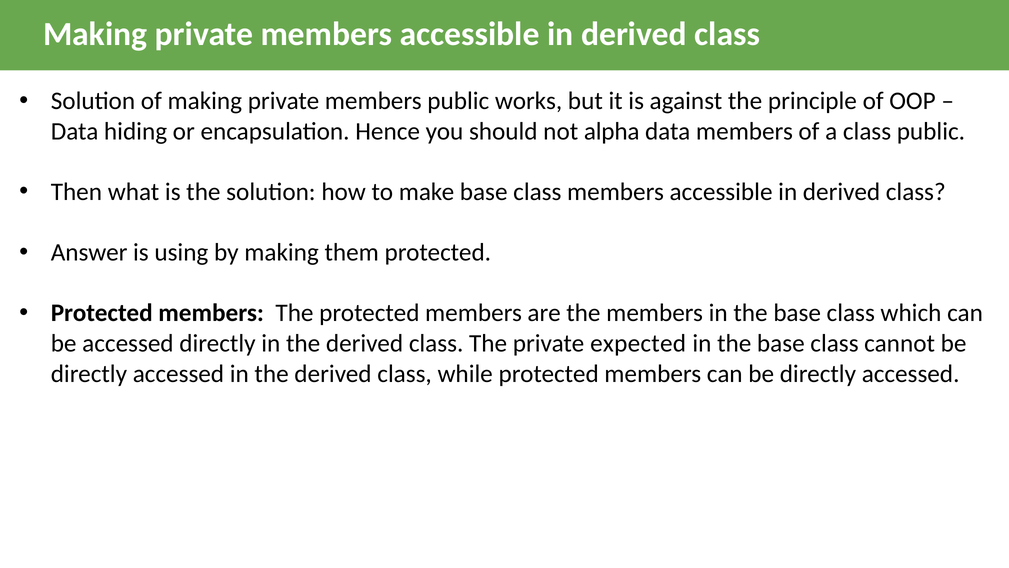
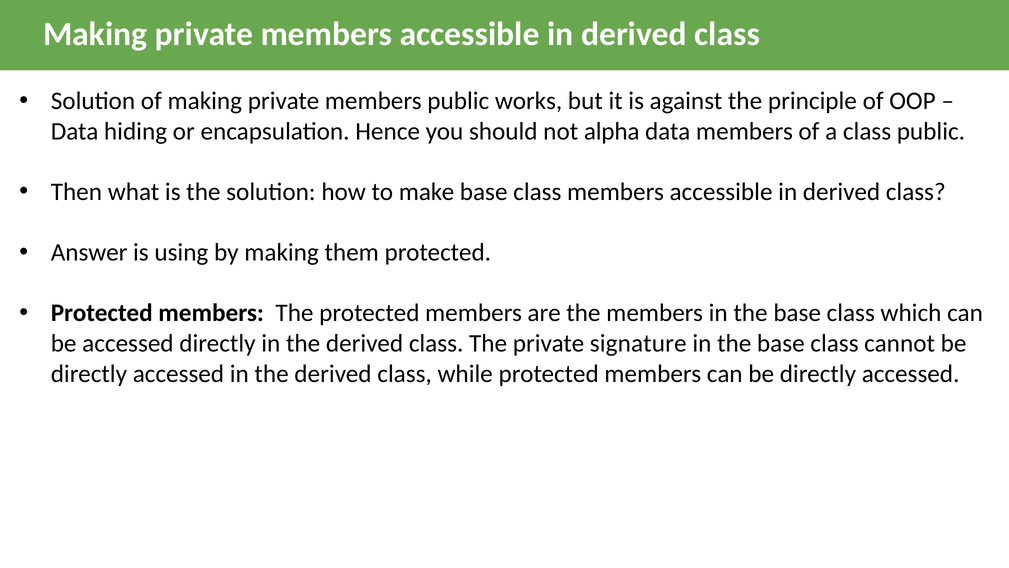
expected: expected -> signature
